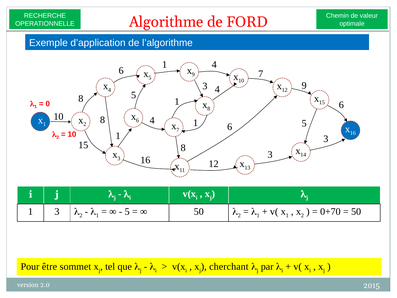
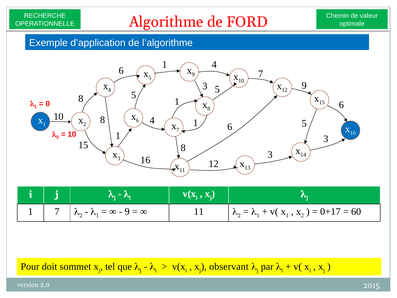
3 4: 4 -> 5
1 3: 3 -> 7
5 at (127, 211): 5 -> 9
50 at (199, 211): 50 -> 11
0+70: 0+70 -> 0+17
50 at (356, 211): 50 -> 60
être: être -> doit
cherchant: cherchant -> observant
